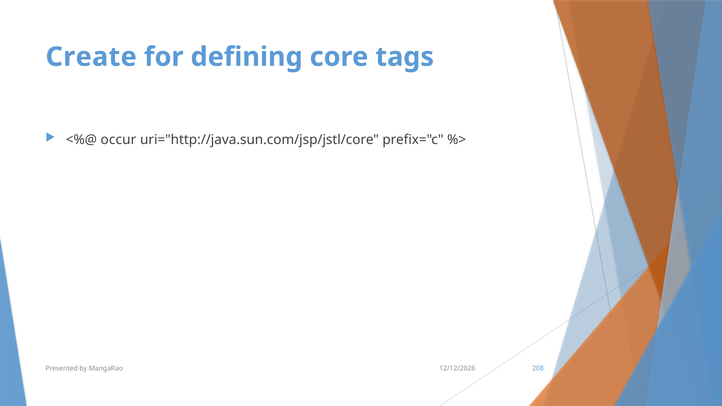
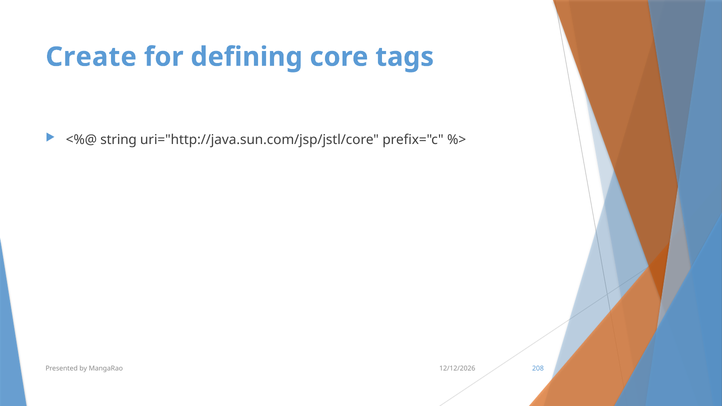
occur: occur -> string
